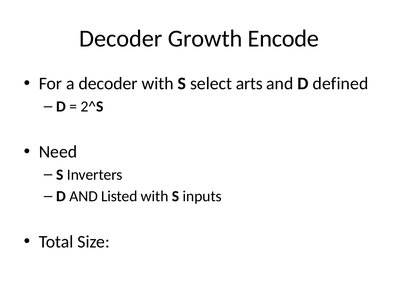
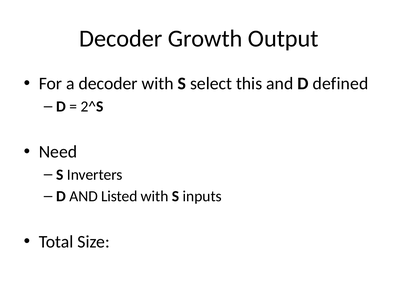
Encode: Encode -> Output
arts: arts -> this
